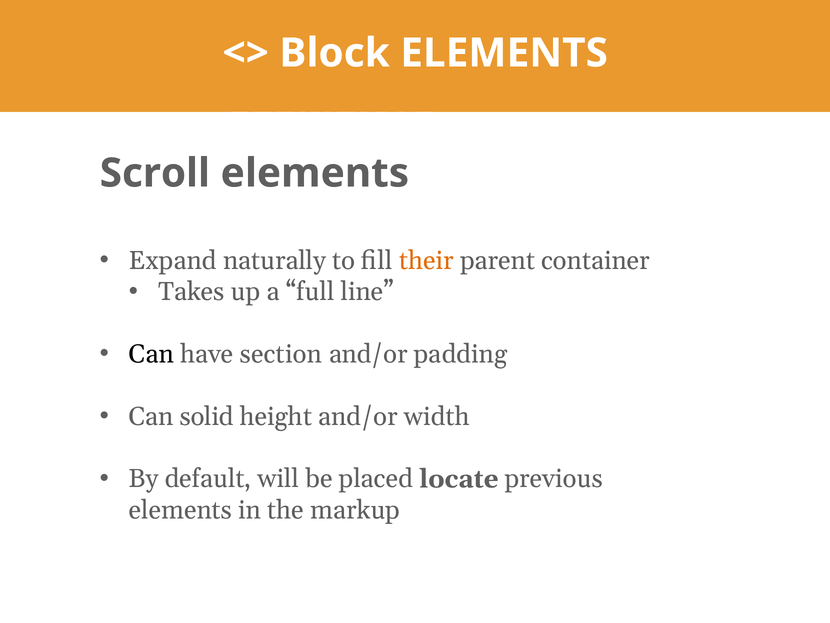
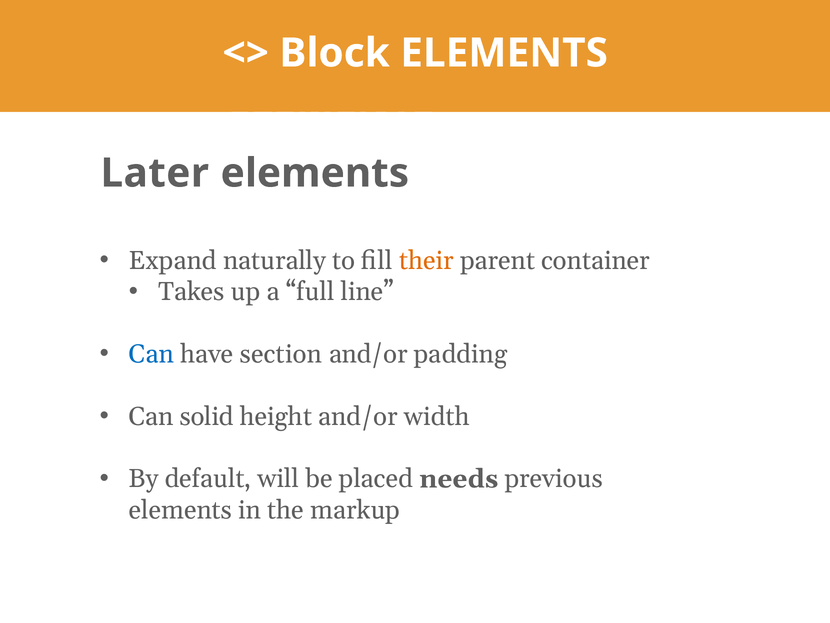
Scroll: Scroll -> Later
Can at (151, 354) colour: black -> blue
locate: locate -> needs
